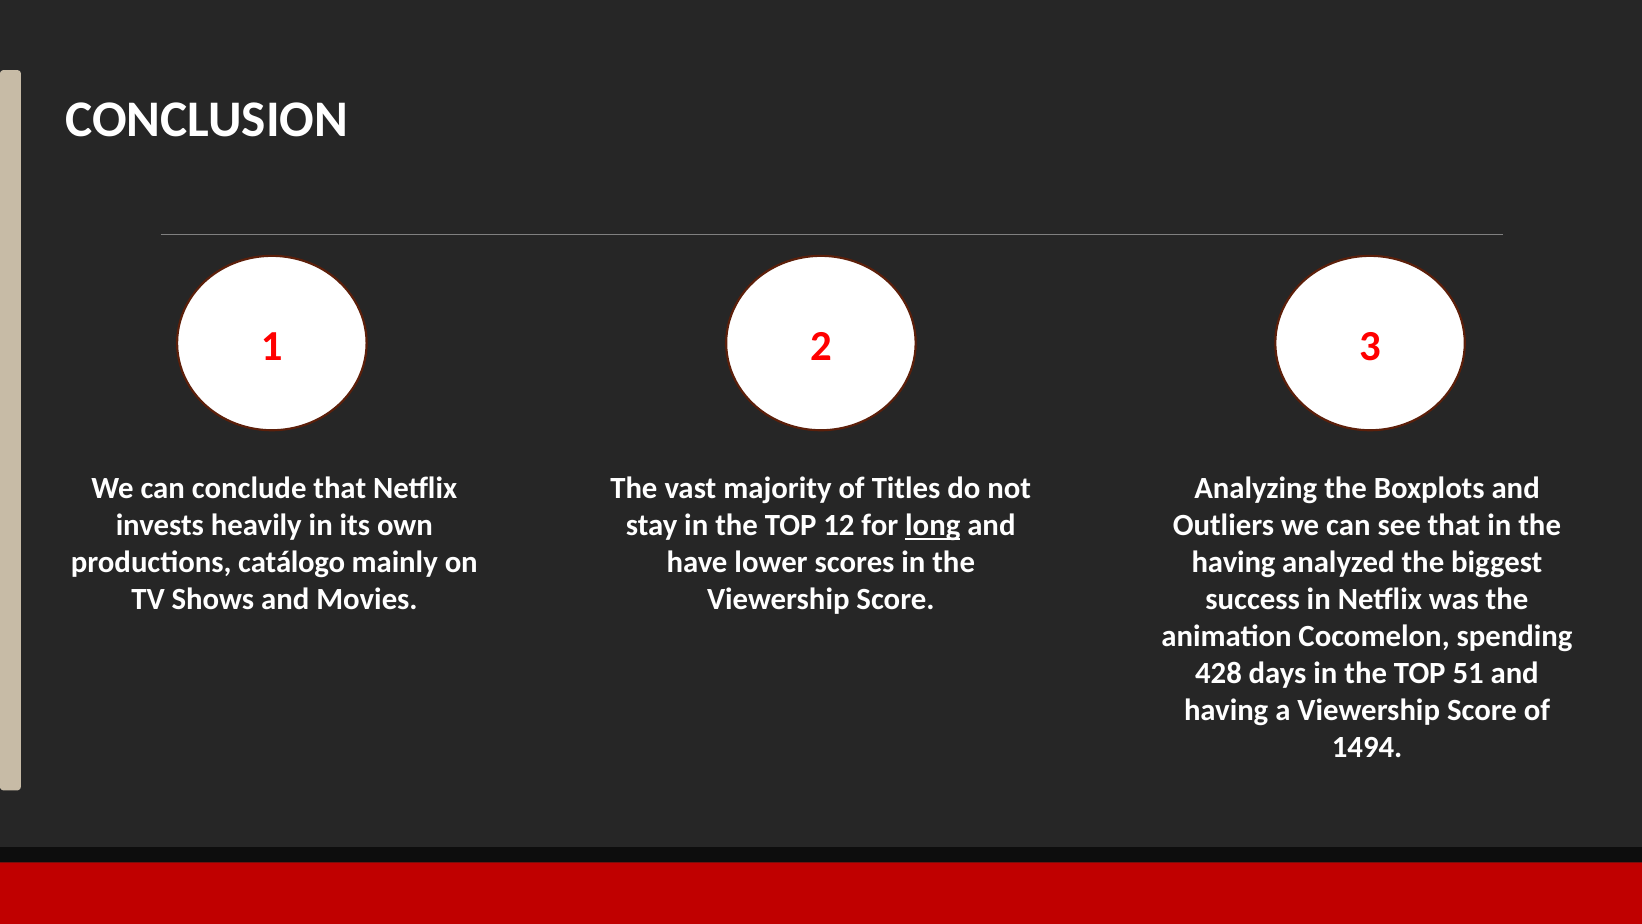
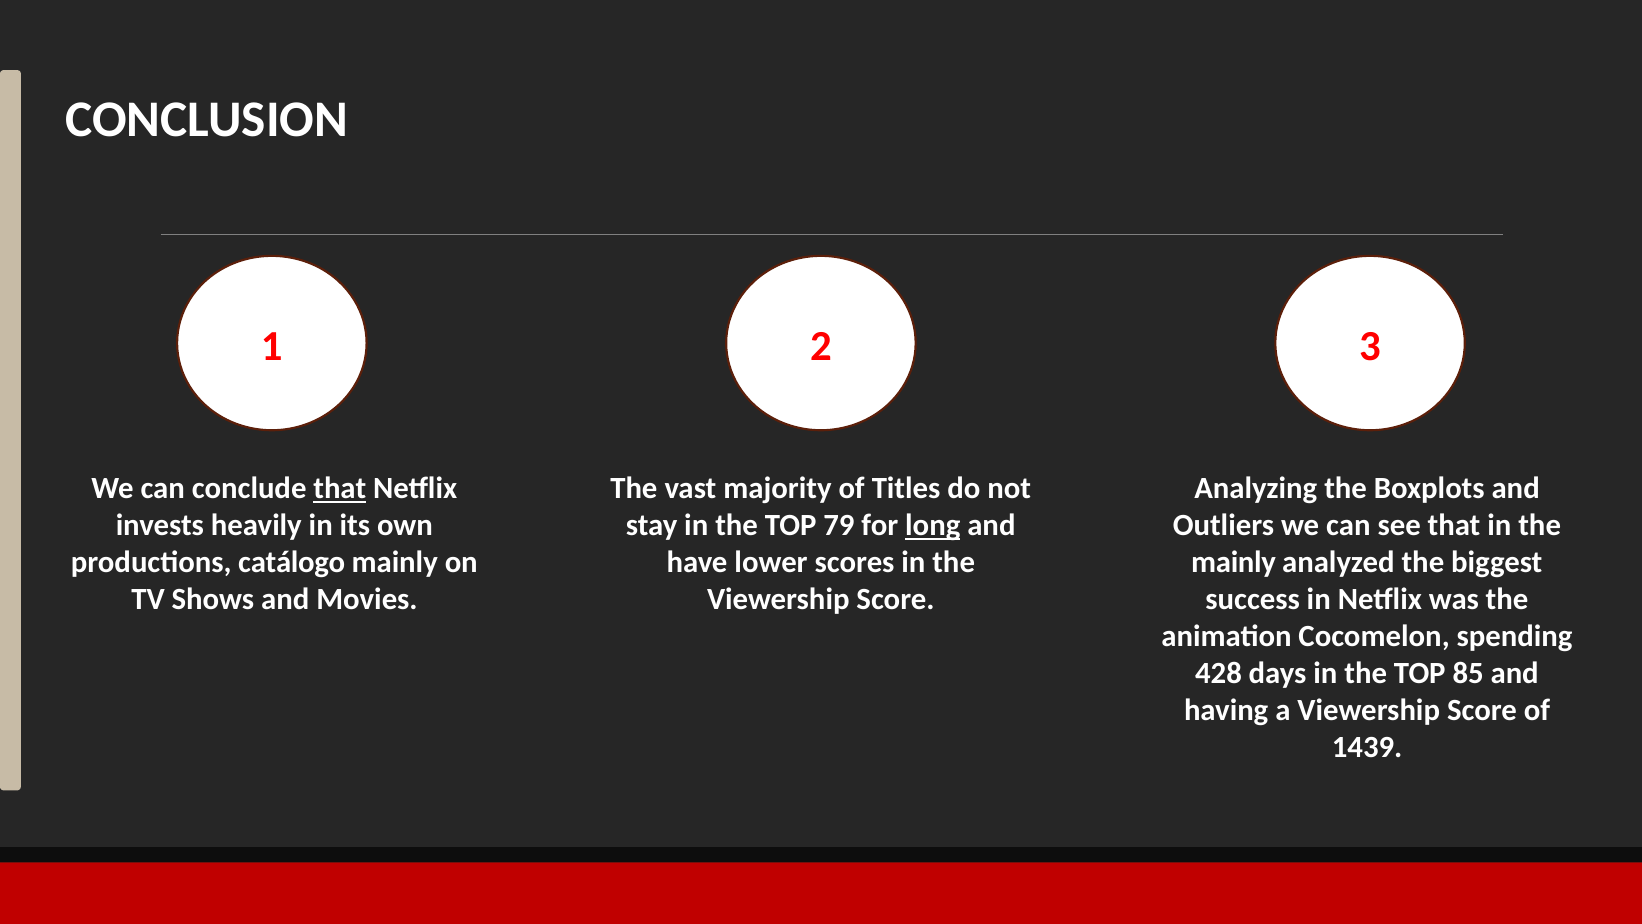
that at (340, 488) underline: none -> present
12: 12 -> 79
having at (1234, 562): having -> mainly
51: 51 -> 85
1494: 1494 -> 1439
